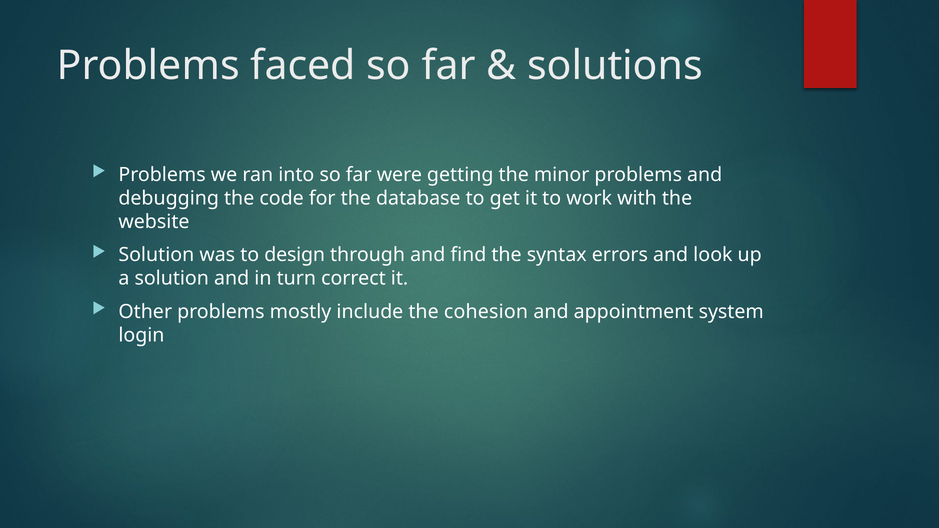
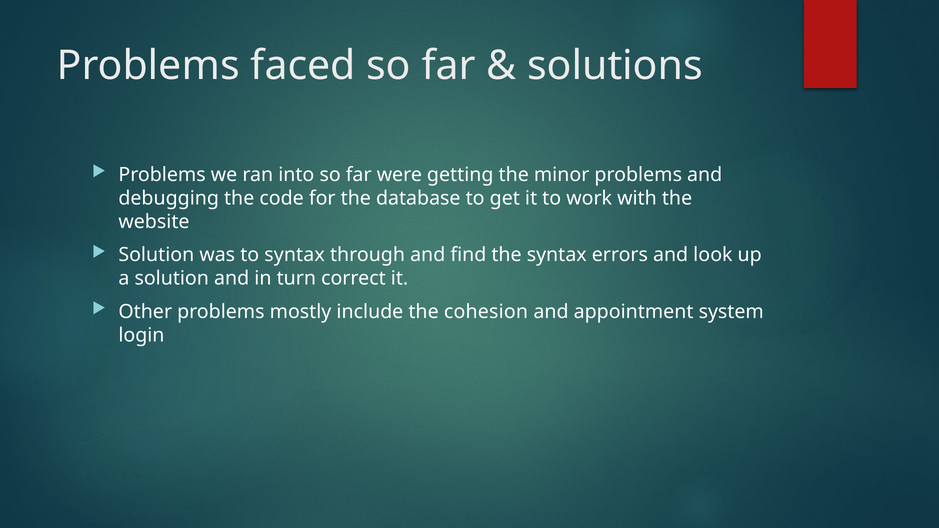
to design: design -> syntax
